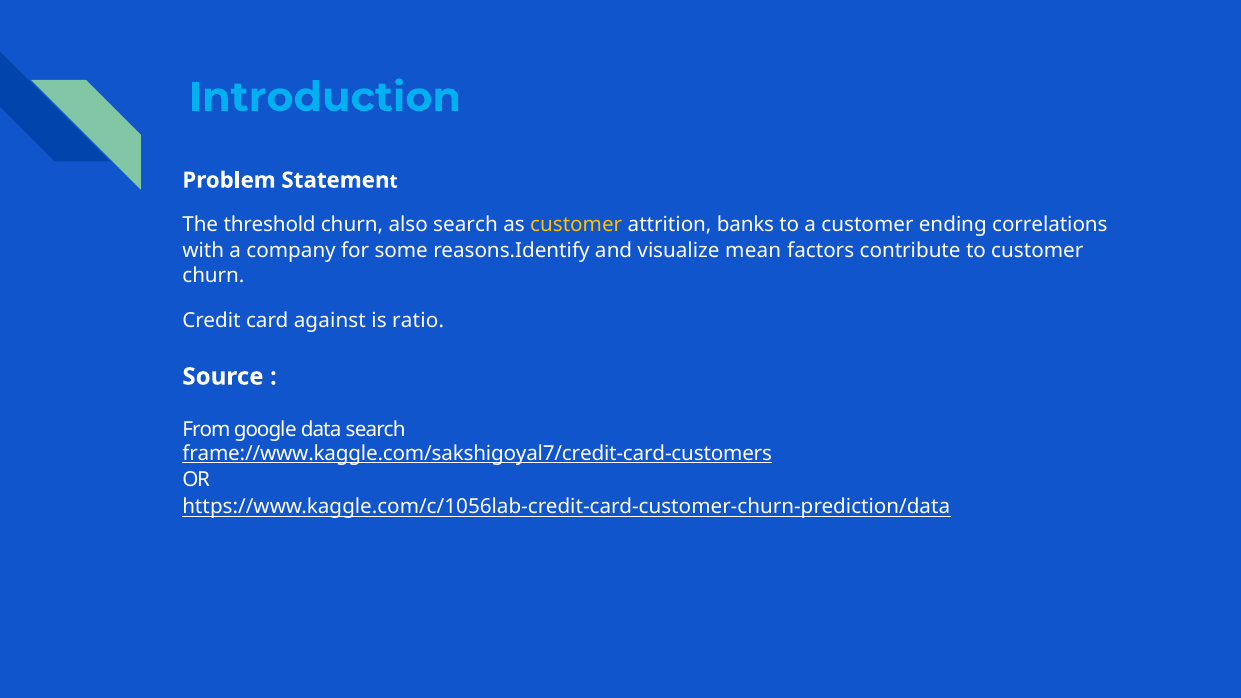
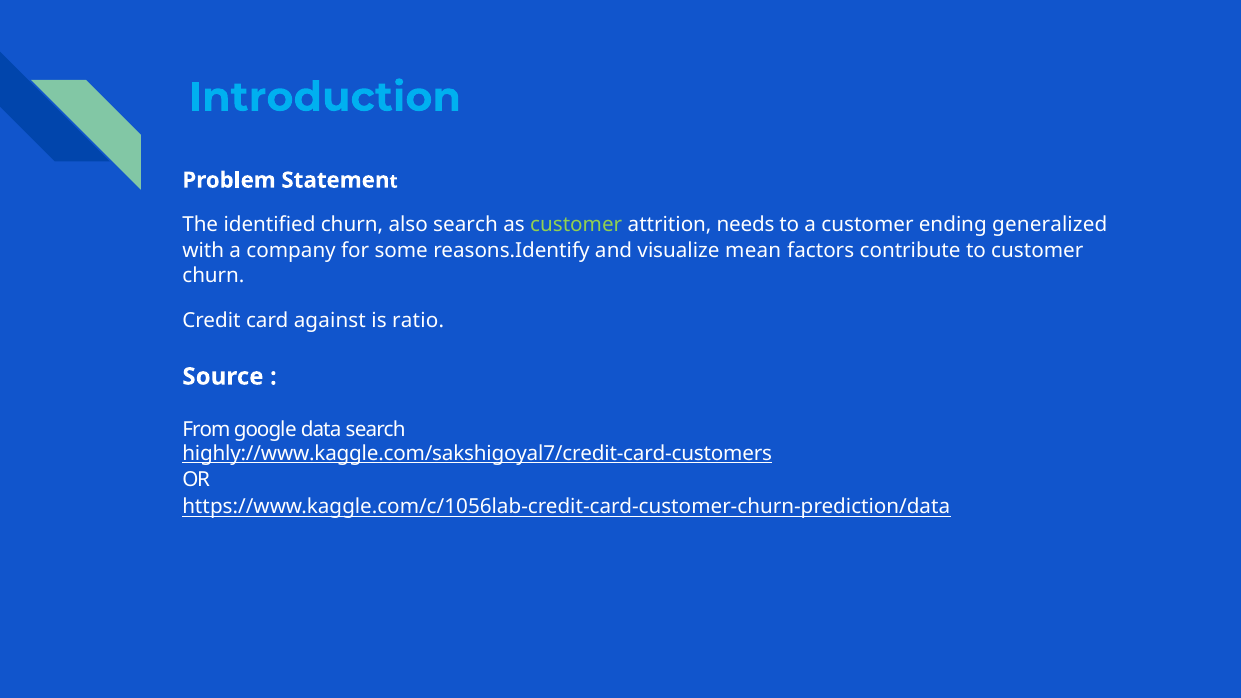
threshold: threshold -> identified
customer at (576, 225) colour: yellow -> light green
banks: banks -> needs
correlations: correlations -> generalized
frame://www.kaggle.com/sakshigoyal7/credit-card-customers: frame://www.kaggle.com/sakshigoyal7/credit-card-customers -> highly://www.kaggle.com/sakshigoyal7/credit-card-customers
